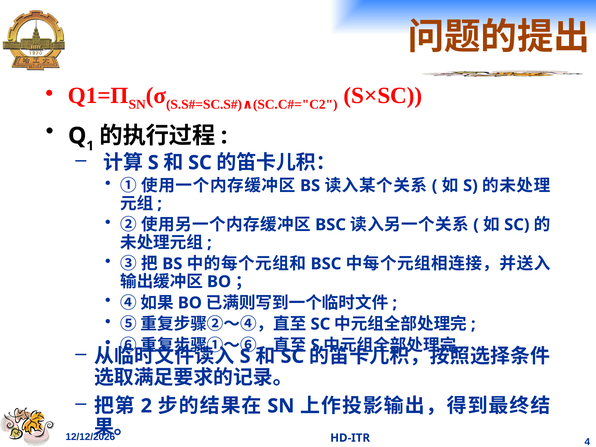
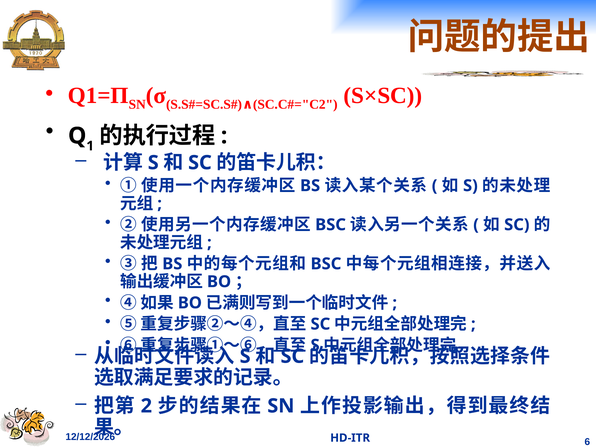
4: 4 -> 6
